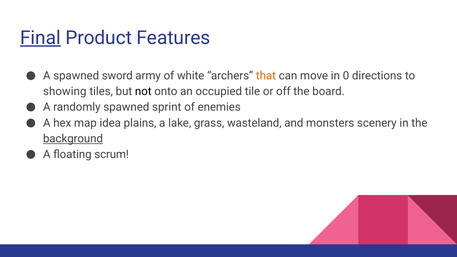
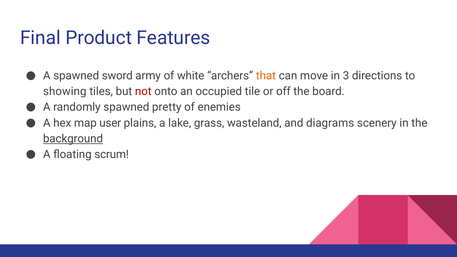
Final underline: present -> none
0: 0 -> 3
not colour: black -> red
sprint: sprint -> pretty
idea: idea -> user
monsters: monsters -> diagrams
